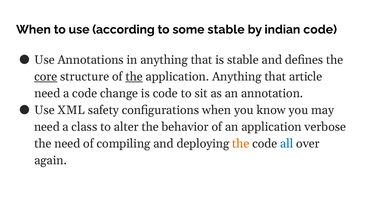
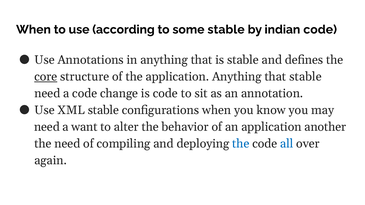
the at (134, 77) underline: present -> none
that article: article -> stable
XML safety: safety -> stable
class: class -> want
verbose: verbose -> another
the at (241, 144) colour: orange -> blue
